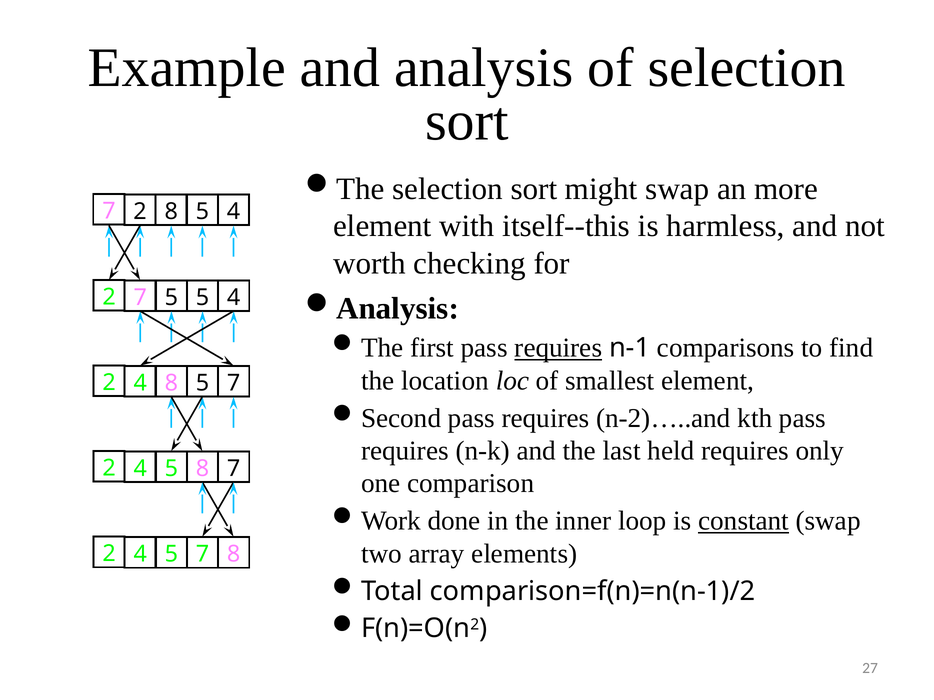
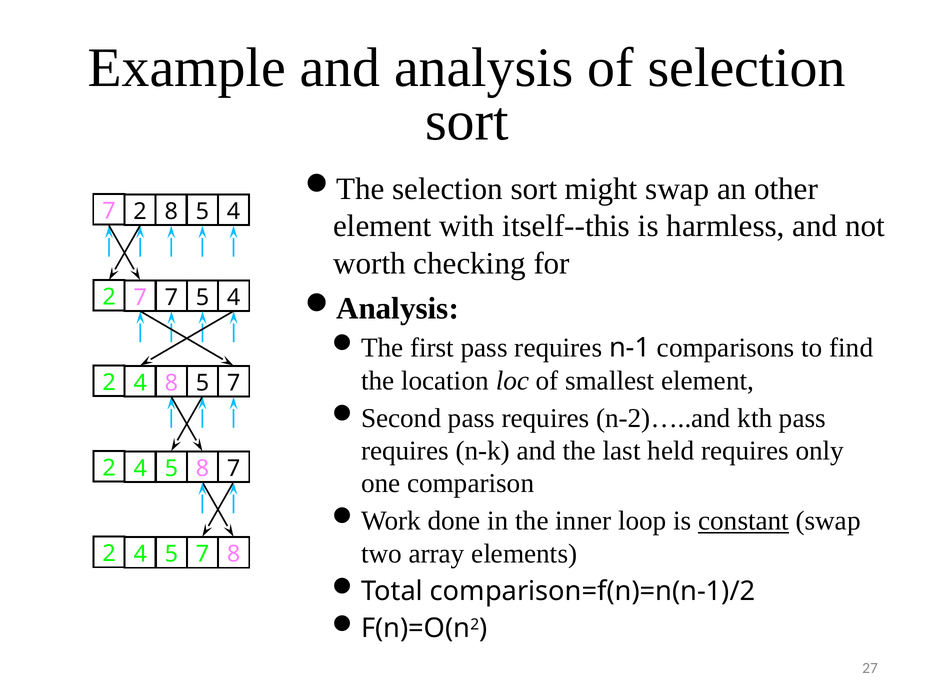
more: more -> other
7 5: 5 -> 7
requires at (558, 348) underline: present -> none
